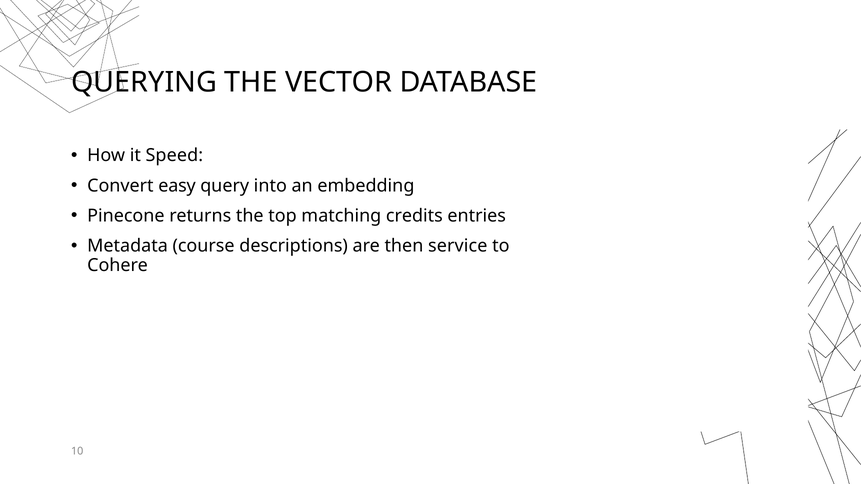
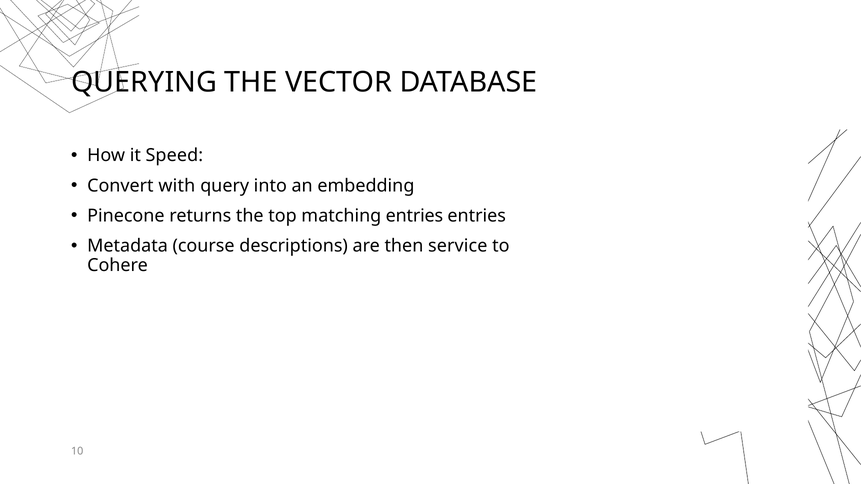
easy: easy -> with
matching credits: credits -> entries
